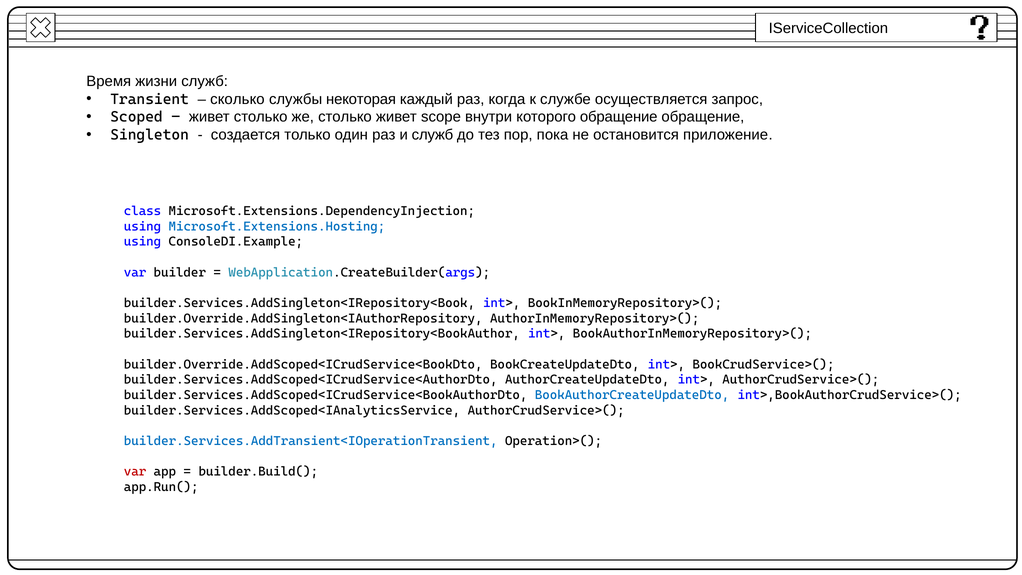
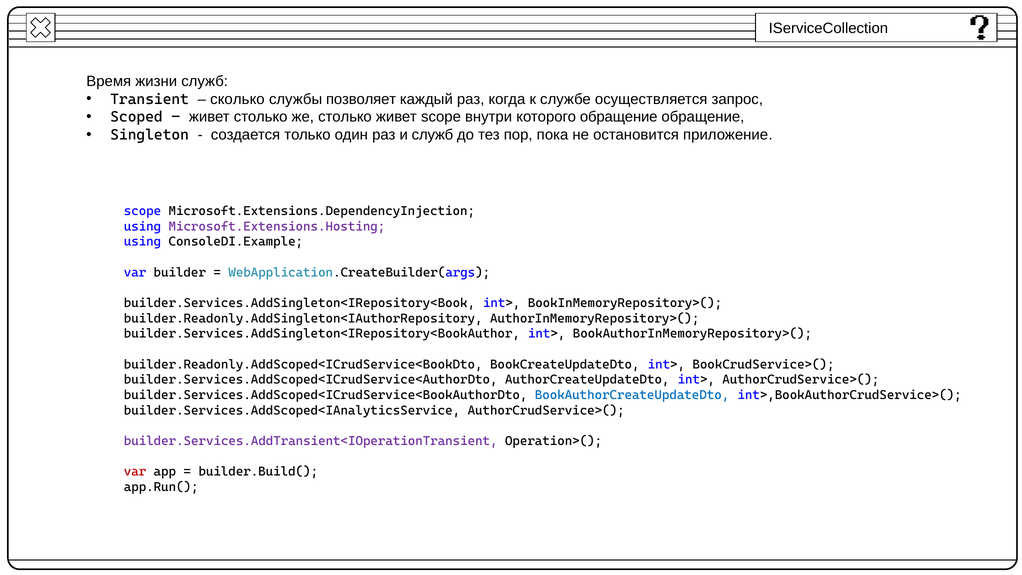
некоторая: некоторая -> позволяет
class at (143, 211): class -> scope
Microsoft.Extensions.Hosting colour: blue -> purple
builder.Override.AddSingleton<IAuthorRepository: builder.Override.AddSingleton<IAuthorRepository -> builder.Readonly.AddSingleton<IAuthorRepository
builder.Override.AddScoped<ICrudService<BookDto: builder.Override.AddScoped<ICrudService<BookDto -> builder.Readonly.AddScoped<ICrudService<BookDto
builder.Services.AddTransient<IOperationTransient colour: blue -> purple
